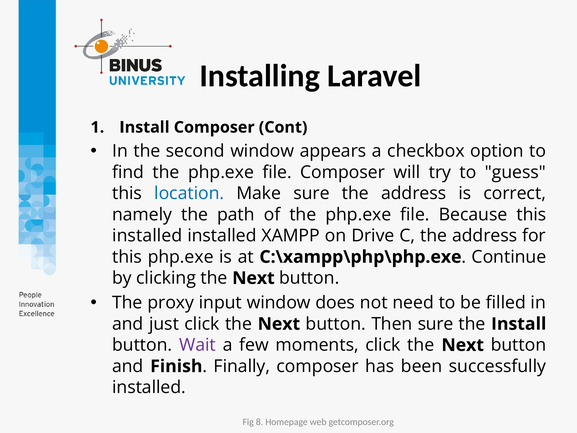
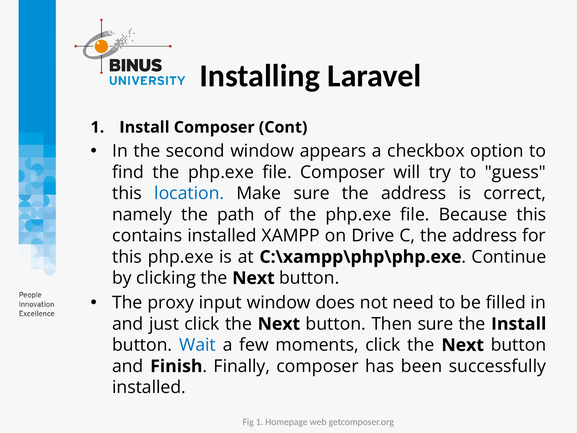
installed at (147, 236): installed -> contains
Wait colour: purple -> blue
Fig 8: 8 -> 1
